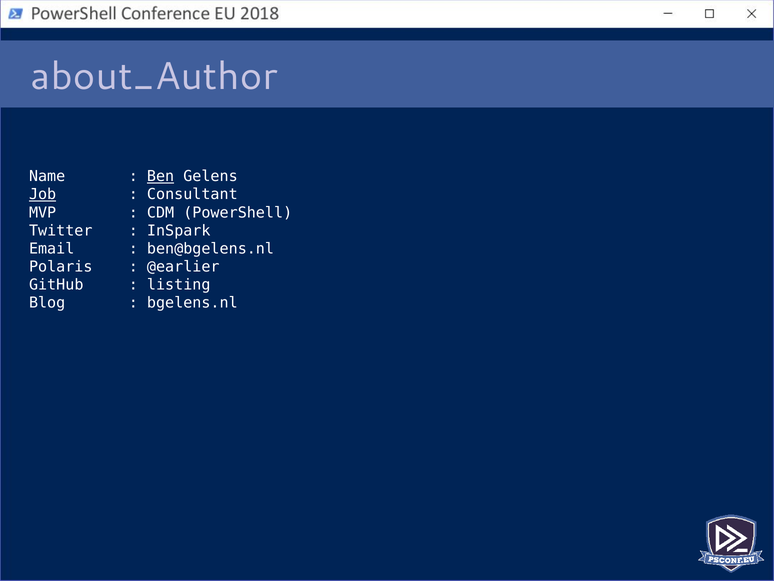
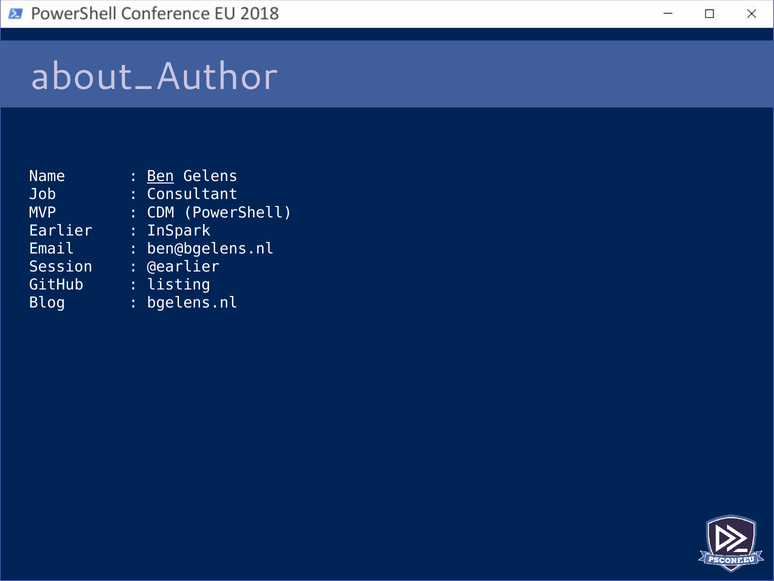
Job underline: present -> none
Twitter: Twitter -> Earlier
Polaris: Polaris -> Session
